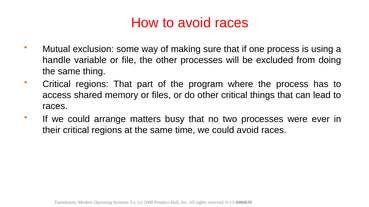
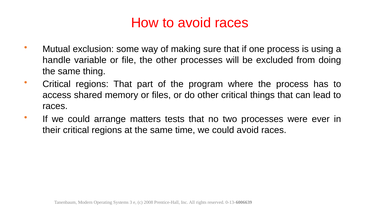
busy: busy -> tests
